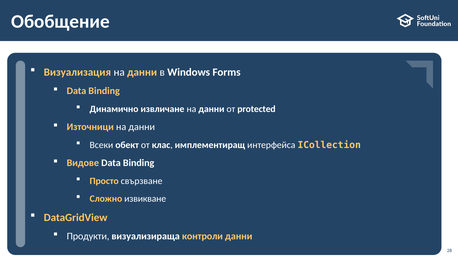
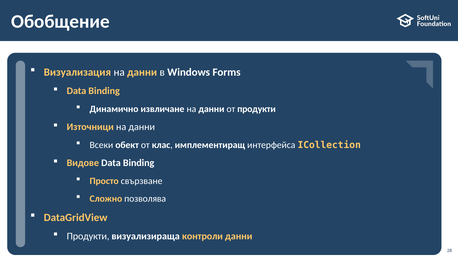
от protected: protected -> продукти
извикване: извикване -> позволява
